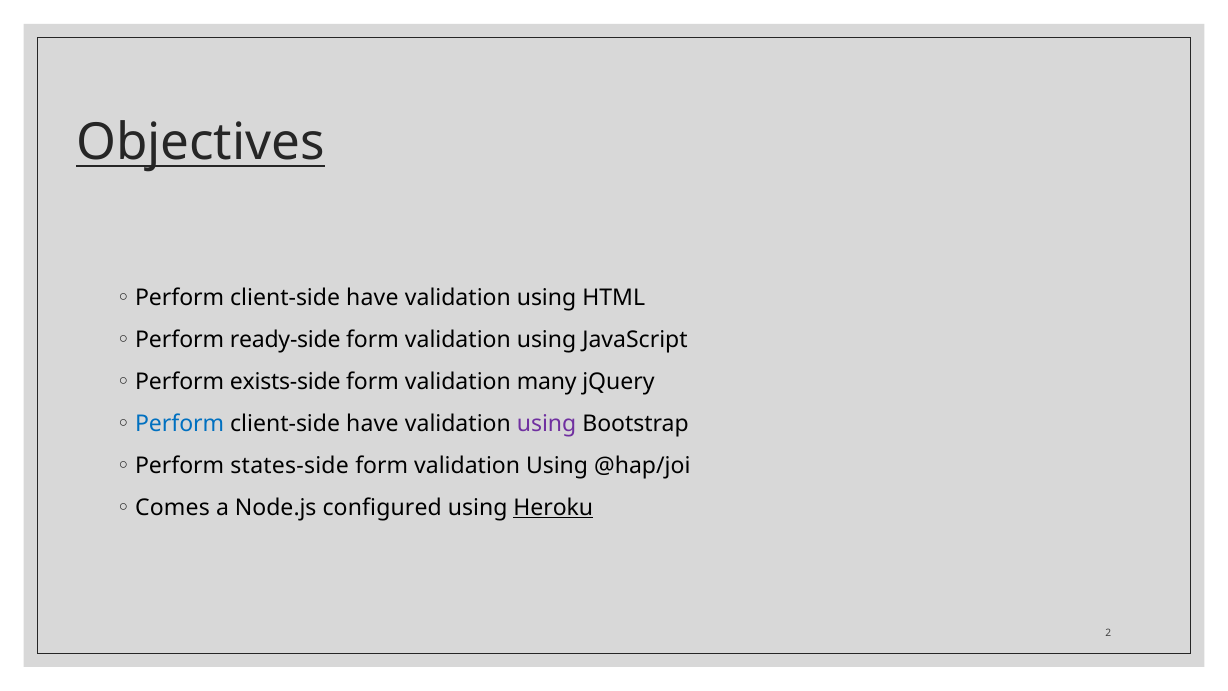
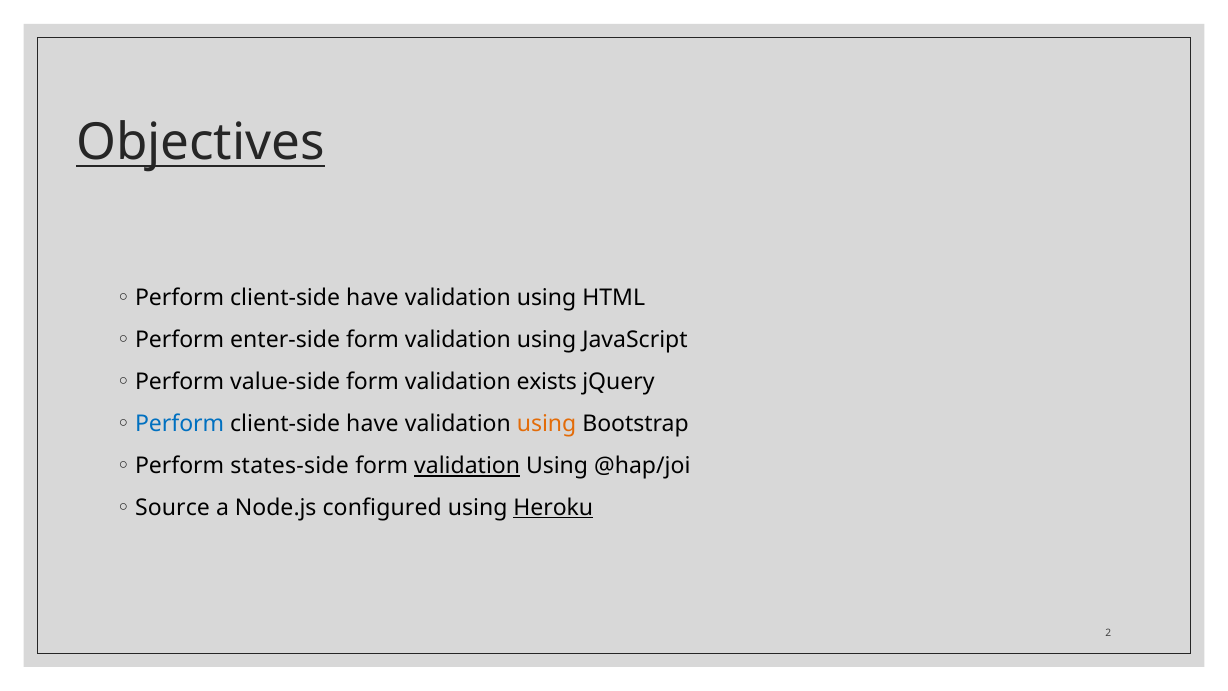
ready-side: ready-side -> enter-side
exists-side: exists-side -> value-side
many: many -> exists
using at (547, 424) colour: purple -> orange
validation at (467, 466) underline: none -> present
Comes: Comes -> Source
